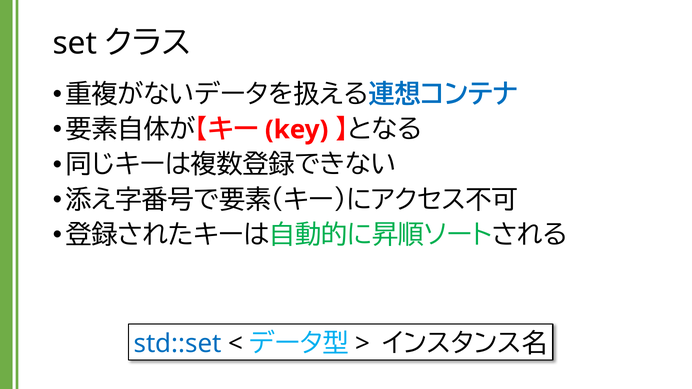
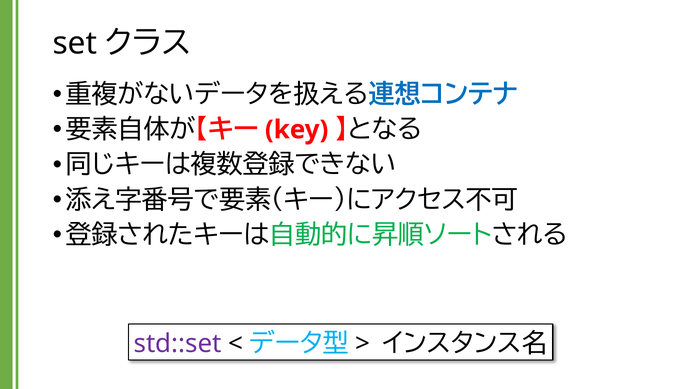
std::set colour: blue -> purple
